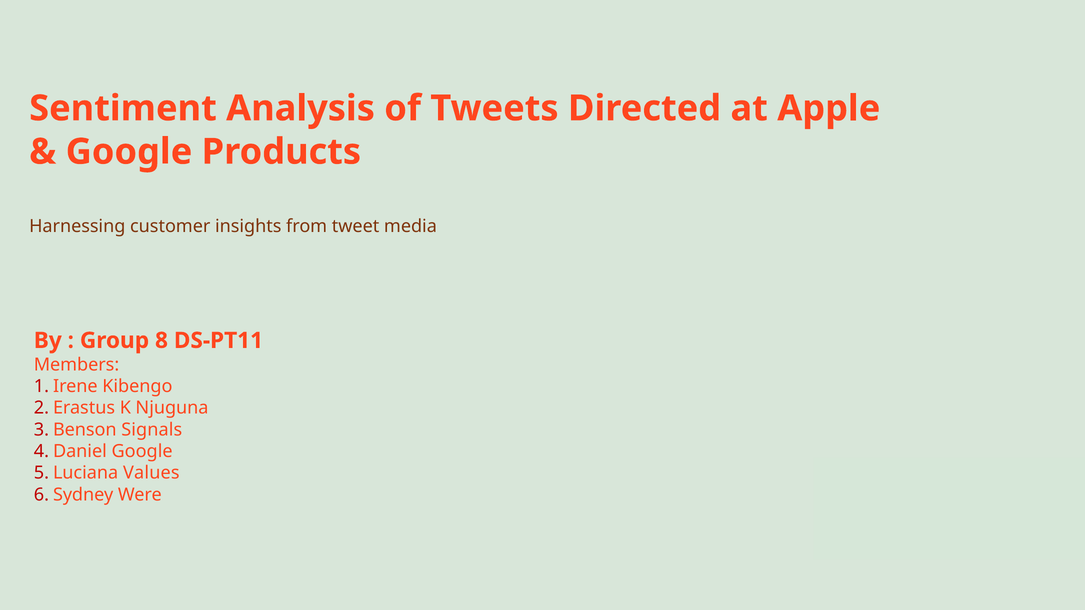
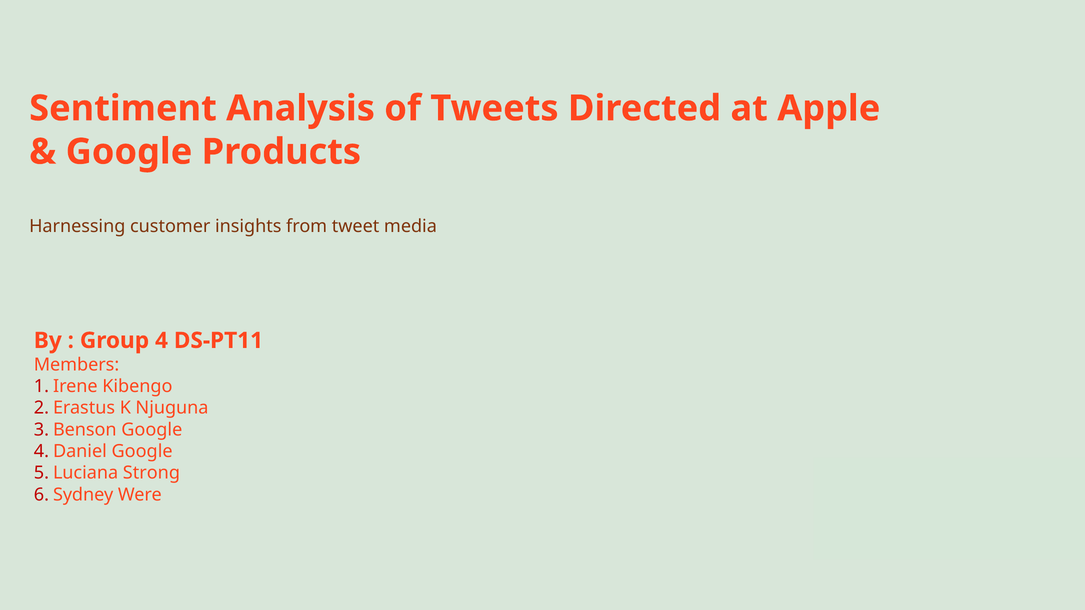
8: 8 -> 4
Signals at (152, 430): Signals -> Google
Values: Values -> Strong
